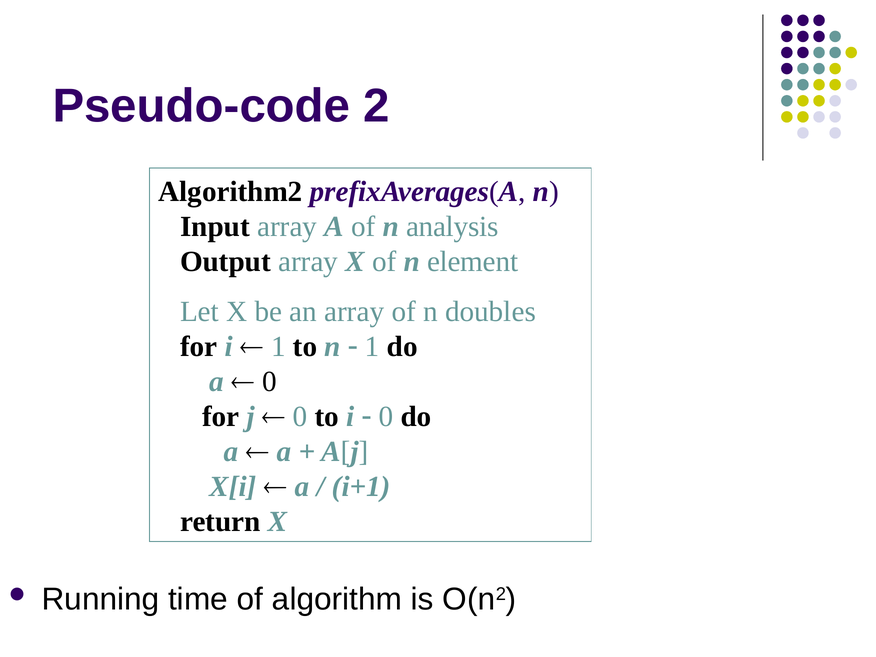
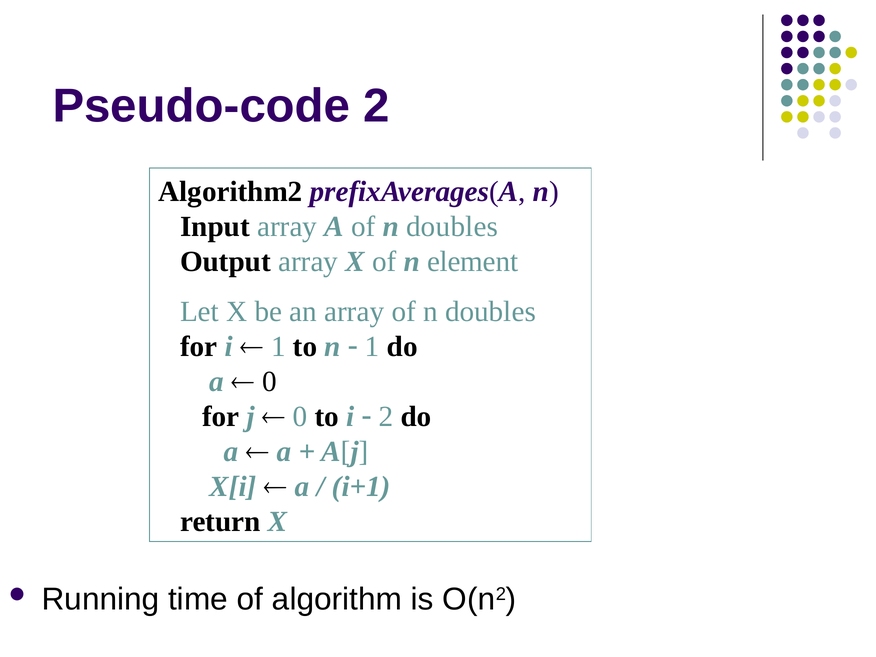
A of n analysis: analysis -> doubles
0 at (386, 417): 0 -> 2
